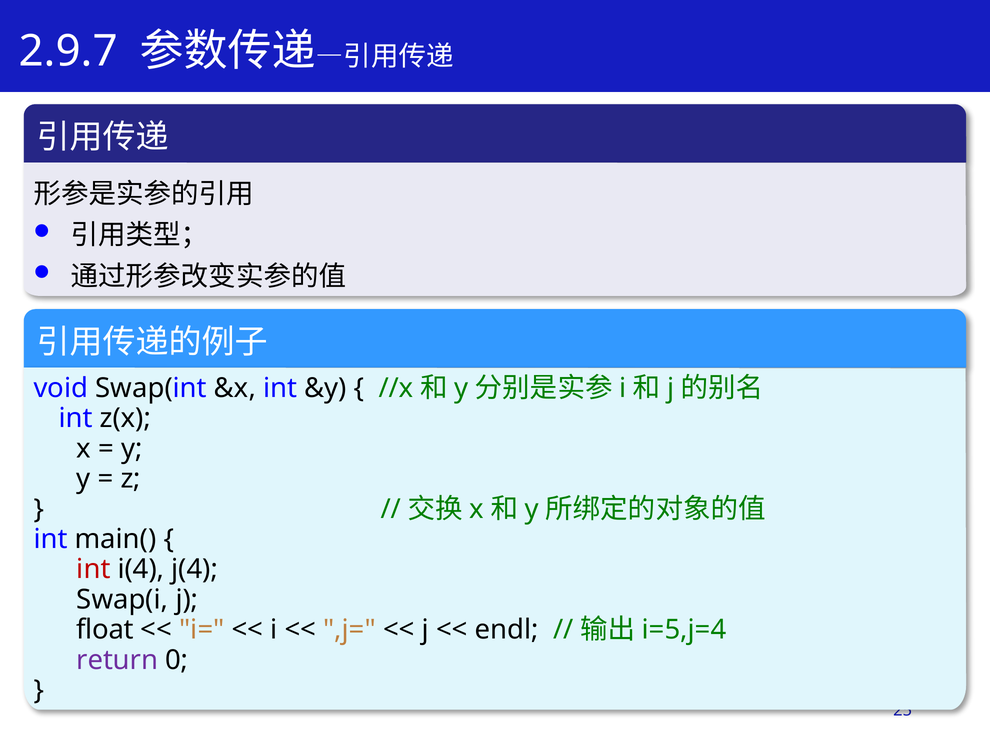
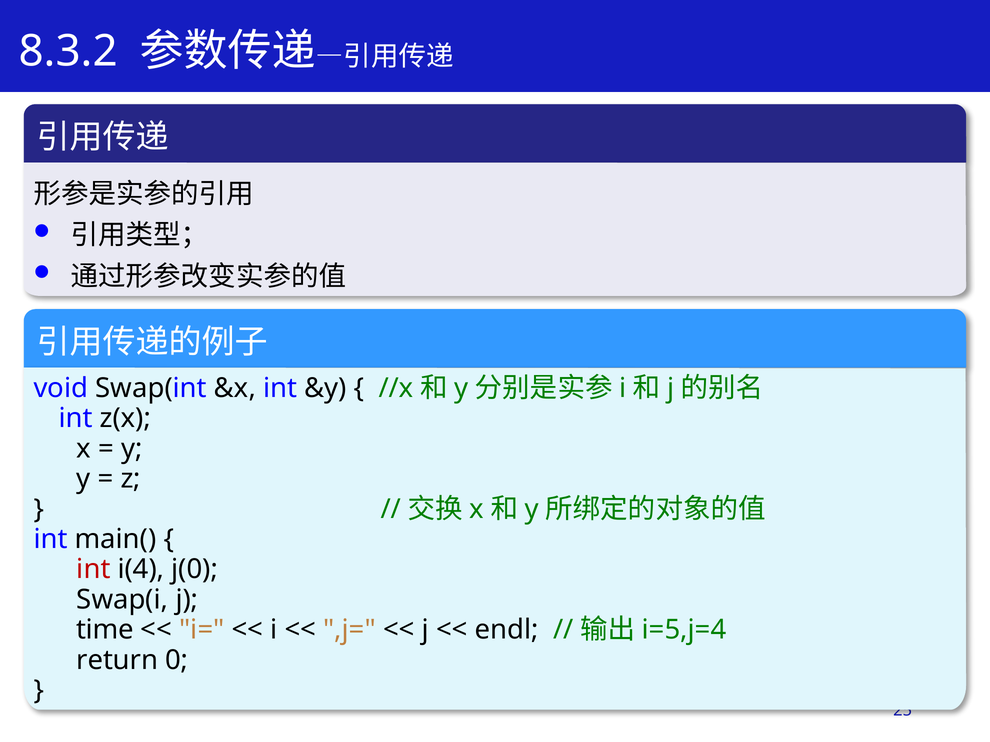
2.9.7: 2.9.7 -> 8.3.2
j(4: j(4 -> j(0
float: float -> time
return colour: purple -> black
